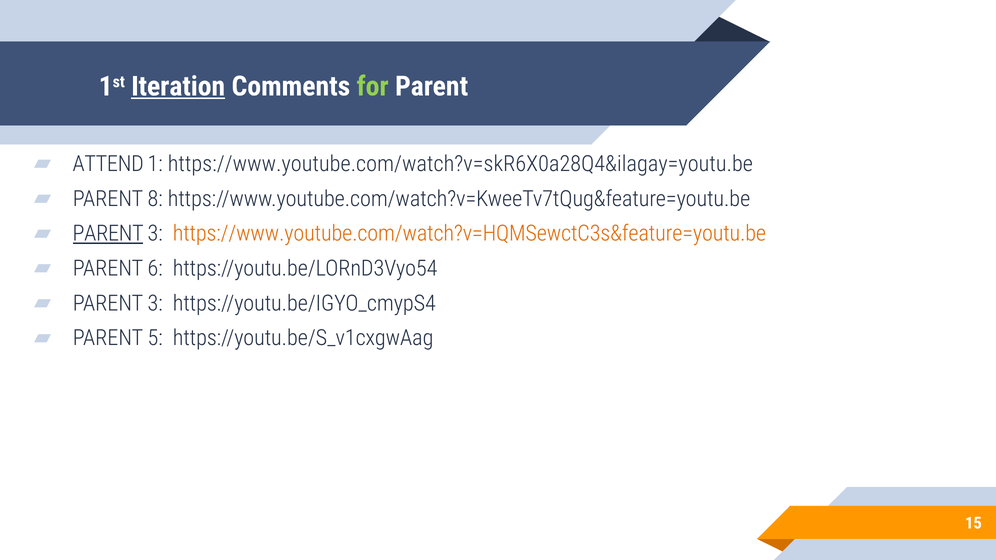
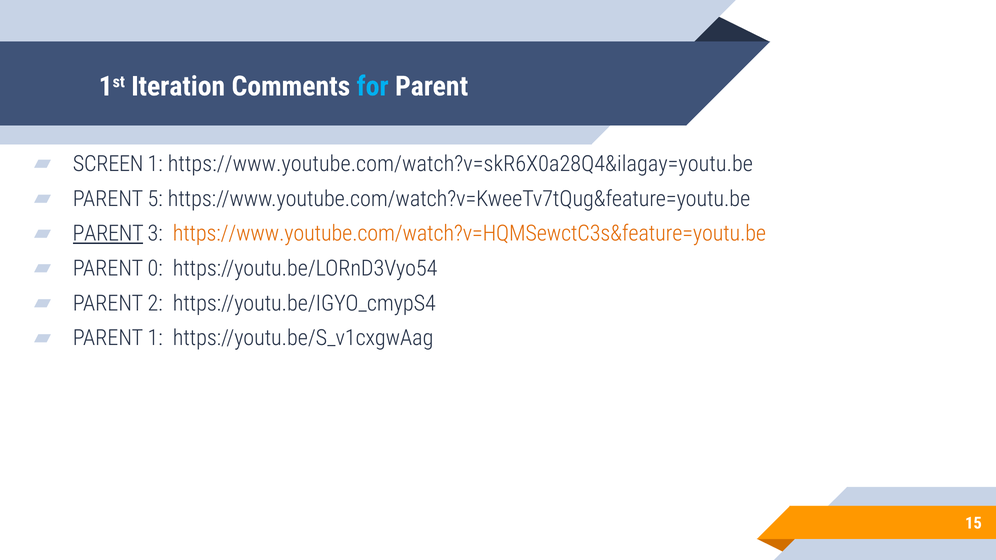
Iteration underline: present -> none
for colour: light green -> light blue
ATTEND: ATTEND -> SCREEN
8: 8 -> 5
6: 6 -> 0
3 at (155, 304): 3 -> 2
PARENT 5: 5 -> 1
